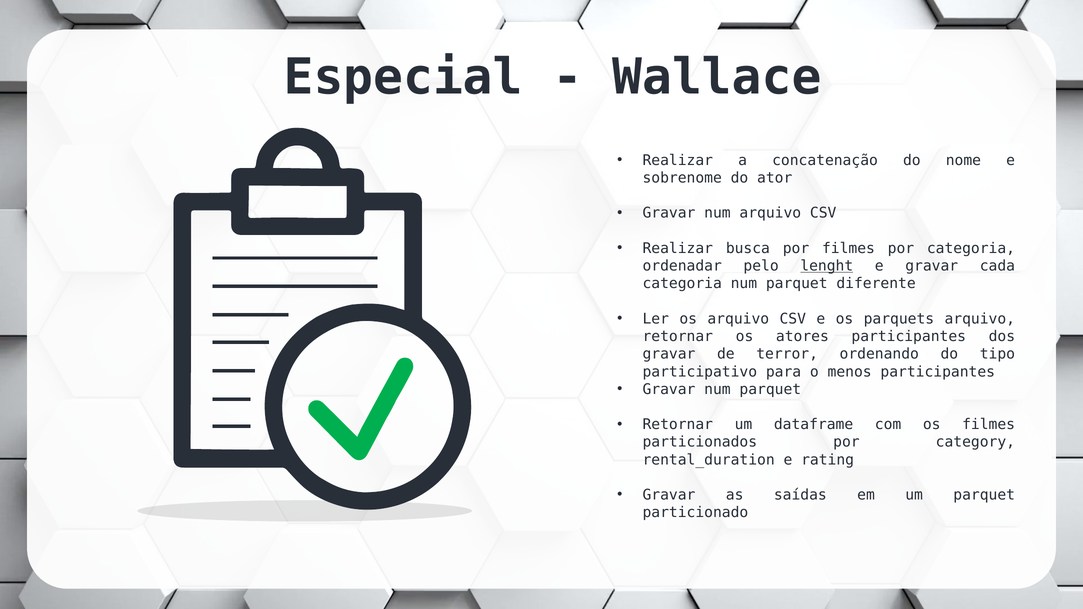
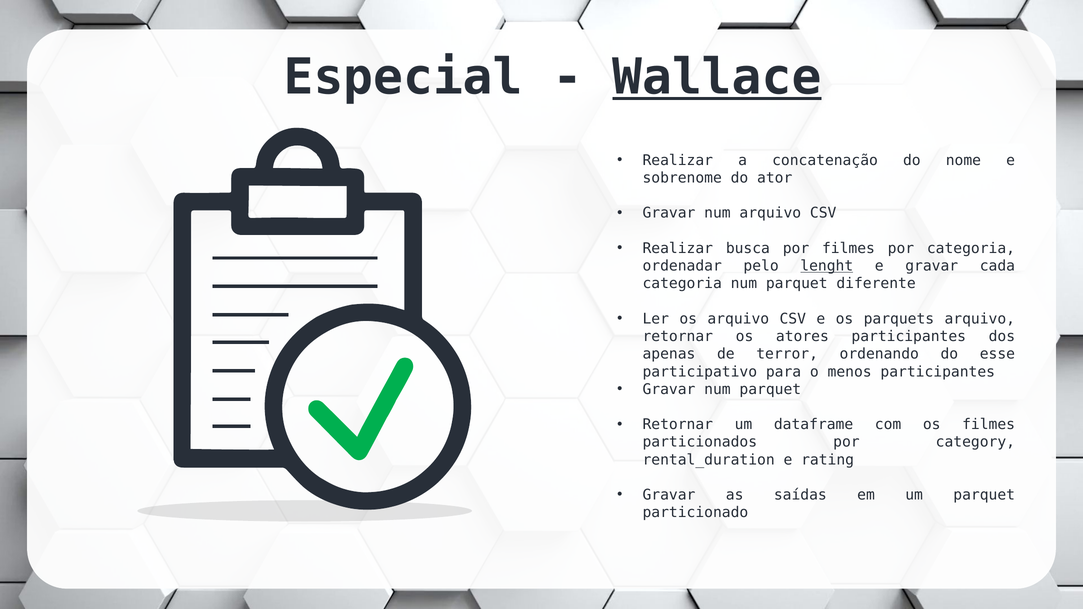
Wallace underline: none -> present
gravar at (669, 354): gravar -> apenas
tipo: tipo -> esse
